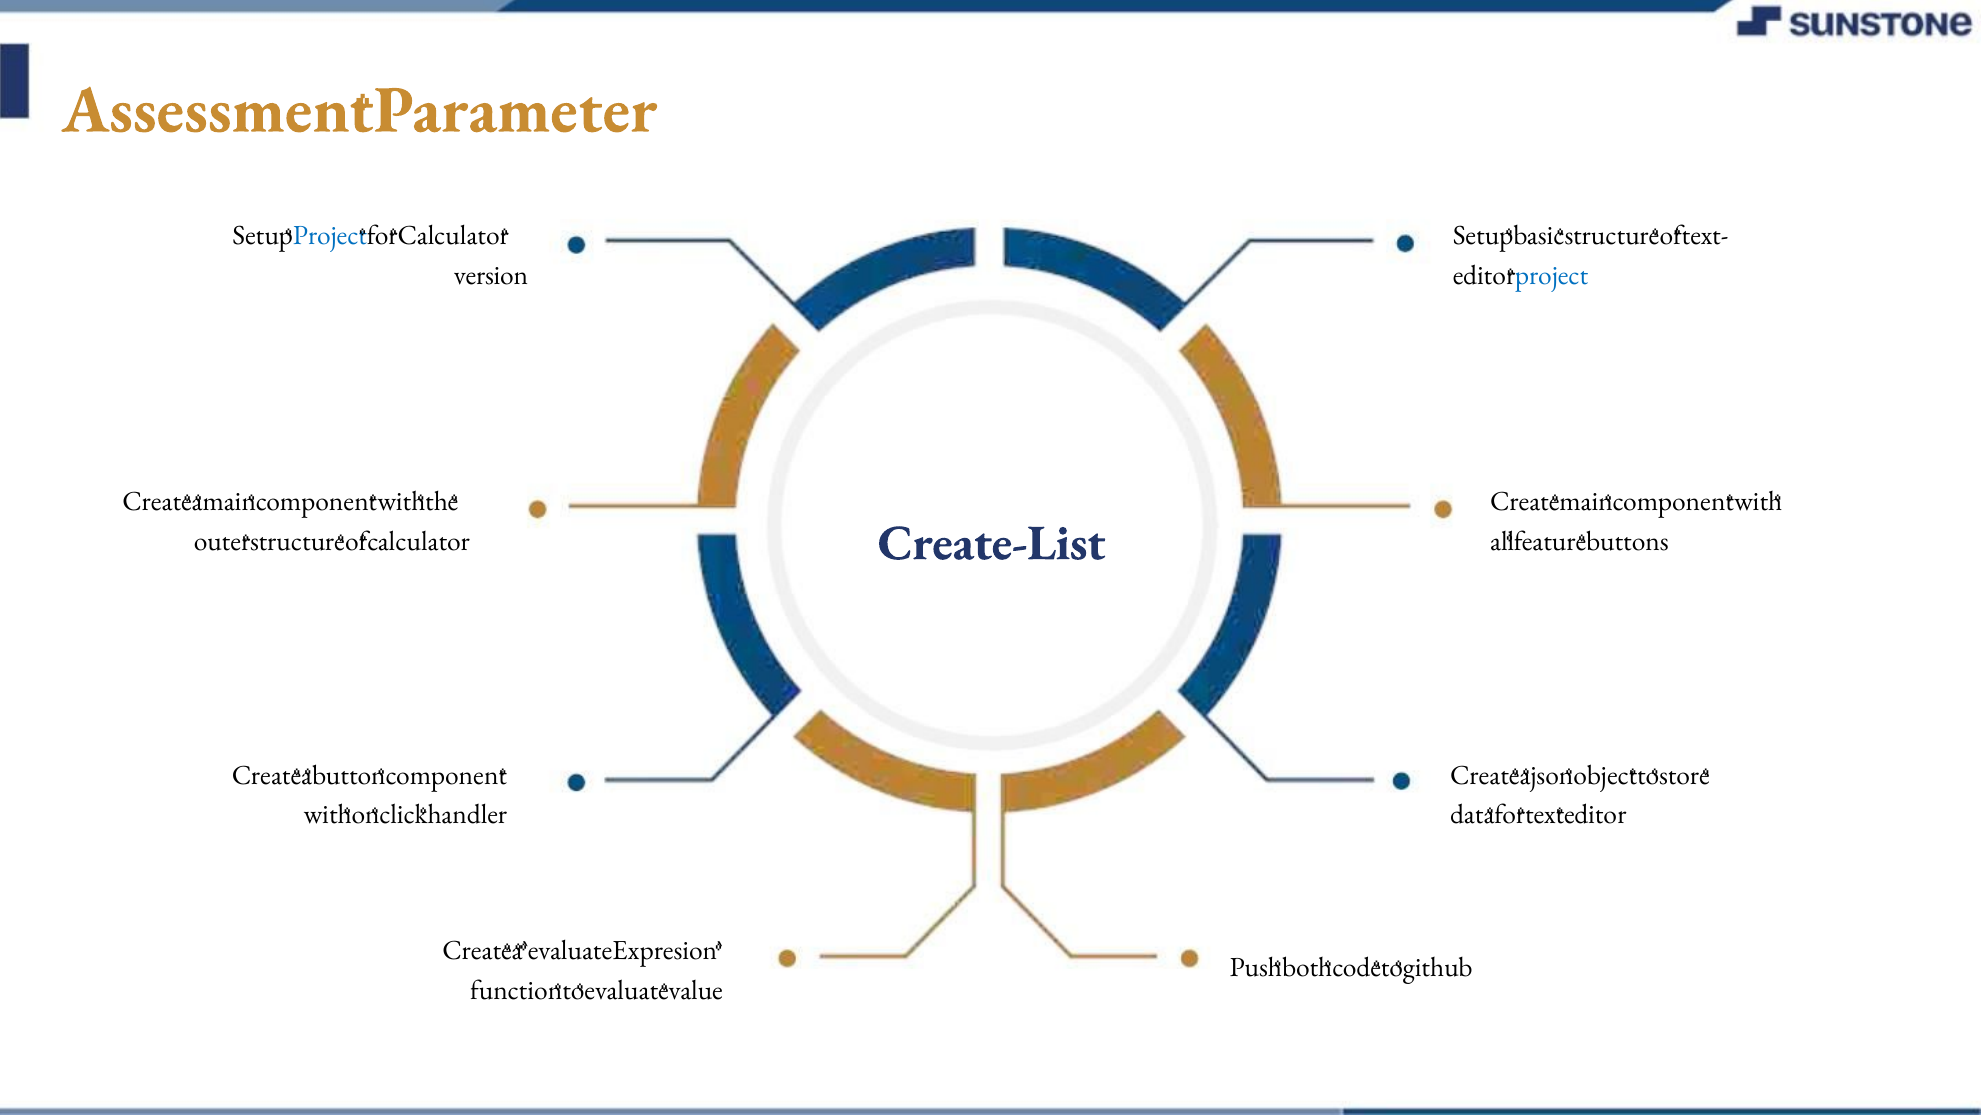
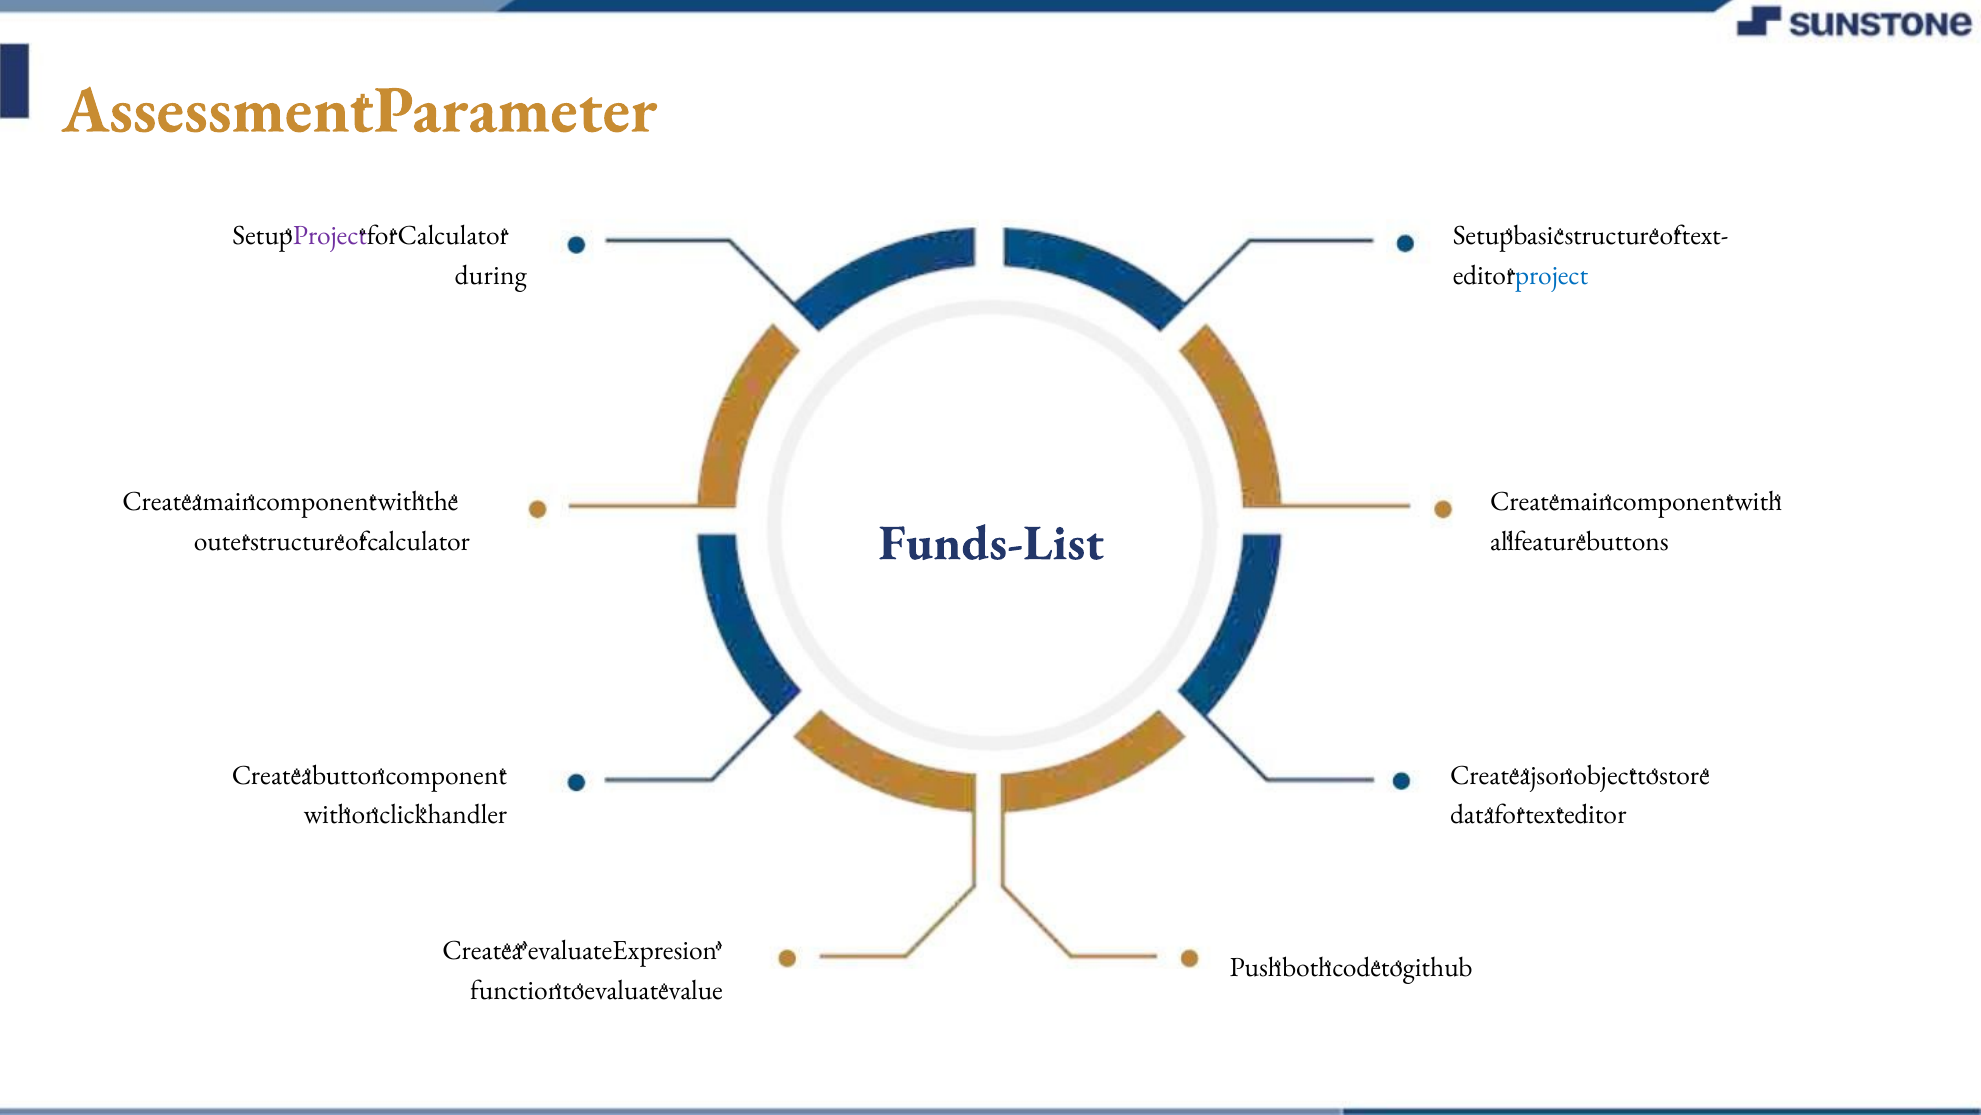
Project at (330, 236) colour: blue -> purple
version: version -> during
Create-List: Create-List -> Funds-List
